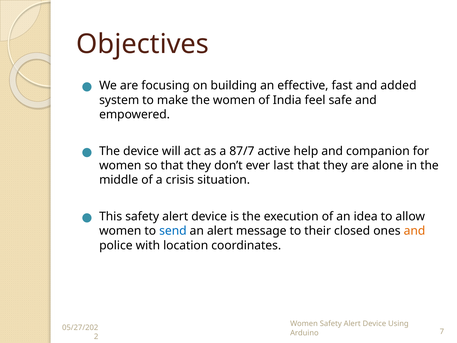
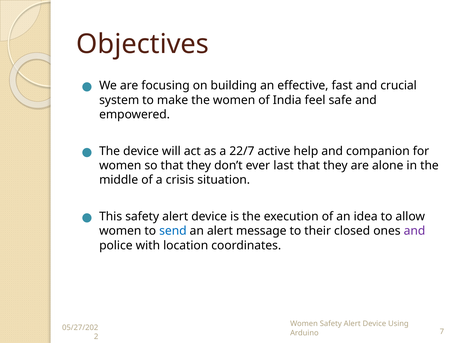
added: added -> crucial
87/7: 87/7 -> 22/7
and at (414, 231) colour: orange -> purple
